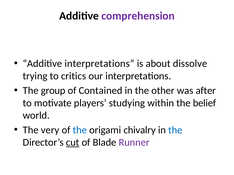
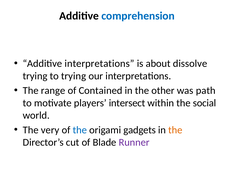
comprehension colour: purple -> blue
to critics: critics -> trying
group: group -> range
after: after -> path
studying: studying -> intersect
belief: belief -> social
chivalry: chivalry -> gadgets
the at (175, 130) colour: blue -> orange
cut underline: present -> none
